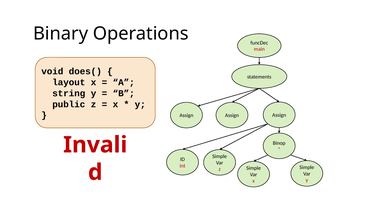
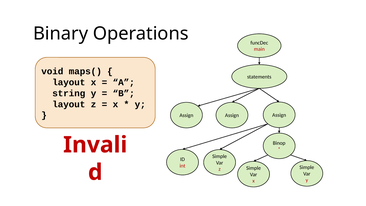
does(: does( -> maps(
public at (69, 104): public -> layout
